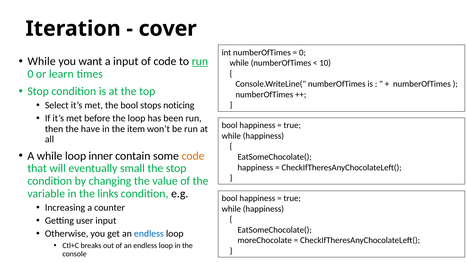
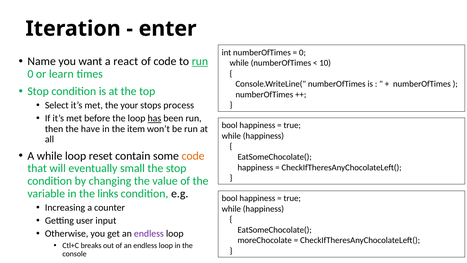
cover: cover -> enter
While at (42, 61): While -> Name
a input: input -> react
the bool: bool -> your
noticing: noticing -> process
has underline: none -> present
inner: inner -> reset
endless at (149, 233) colour: blue -> purple
